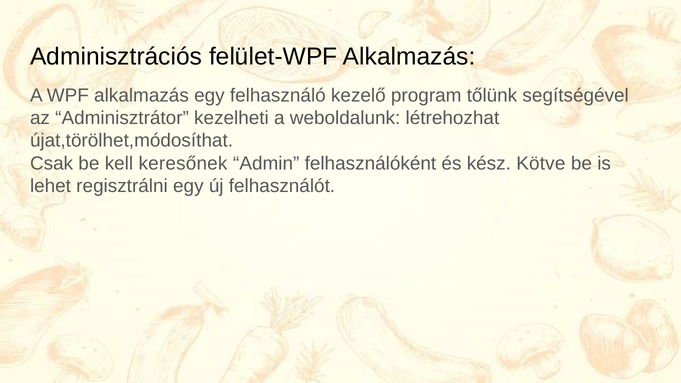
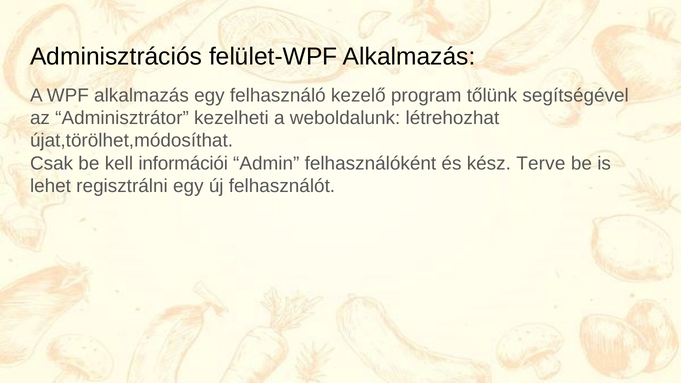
keresőnek: keresőnek -> információi
Kötve: Kötve -> Terve
